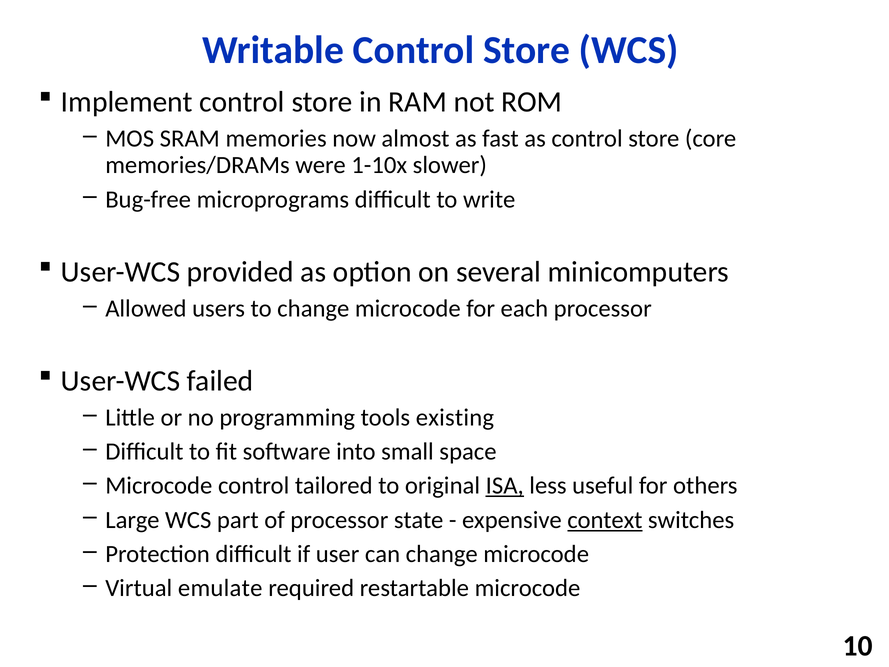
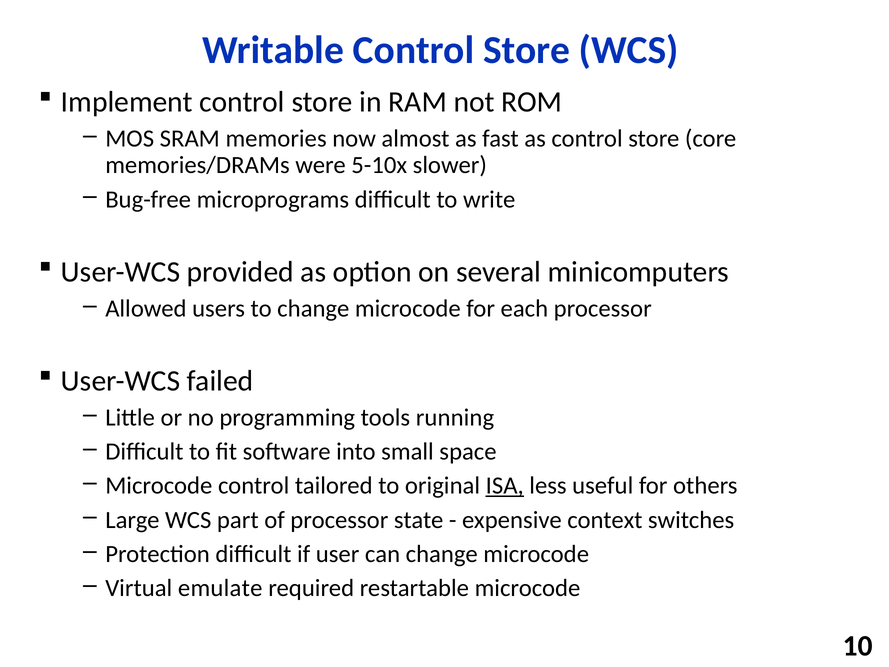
1-10x: 1-10x -> 5-10x
existing: existing -> running
context underline: present -> none
